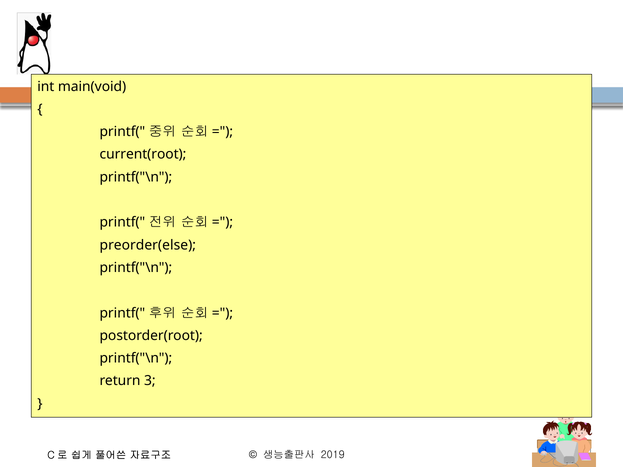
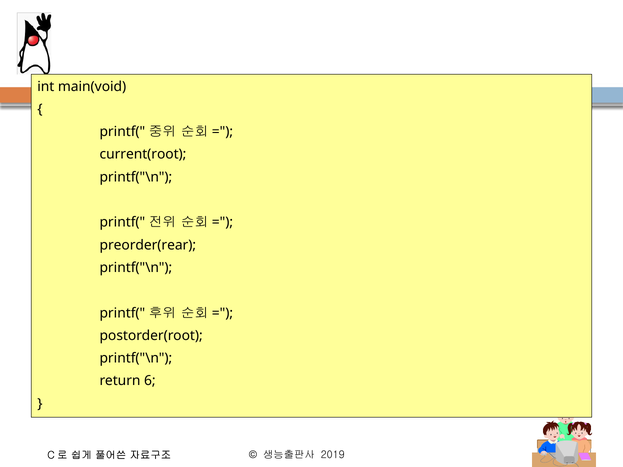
preorder(else: preorder(else -> preorder(rear
3: 3 -> 6
